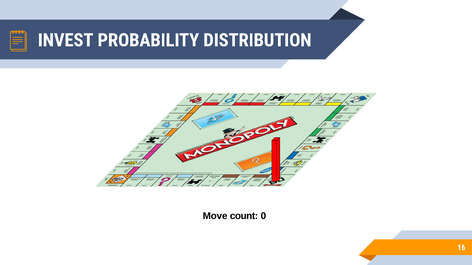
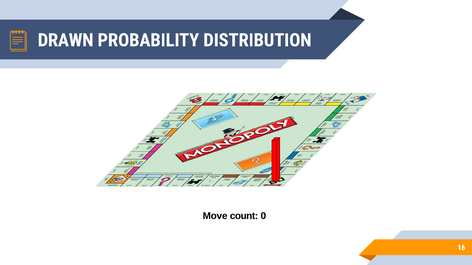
INVEST: INVEST -> DRAWN
